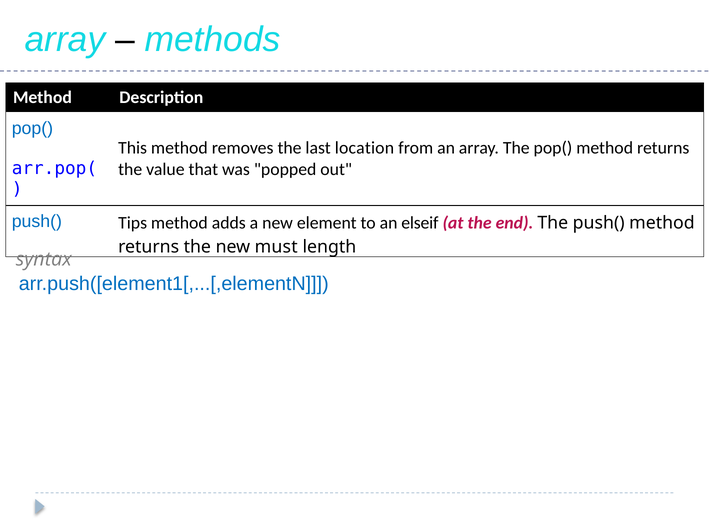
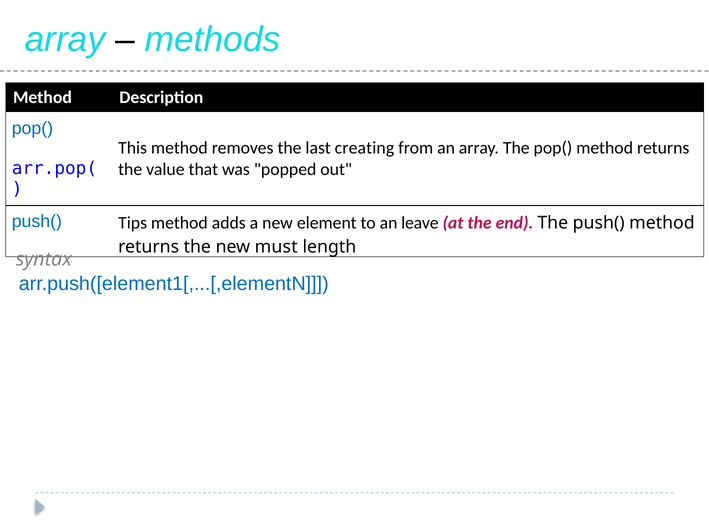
location: location -> creating
elseif: elseif -> leave
